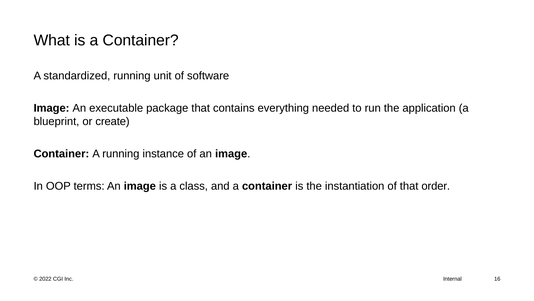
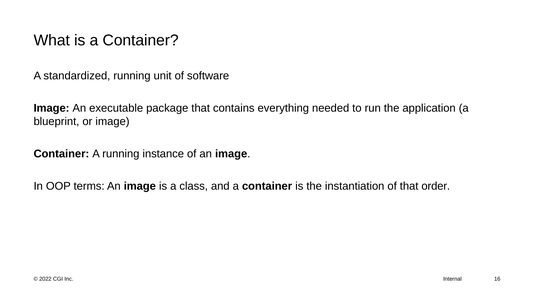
or create: create -> image
